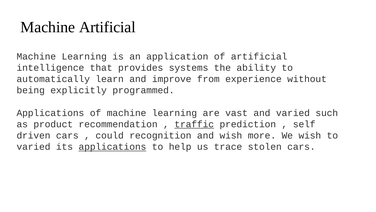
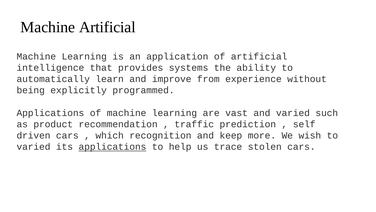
traffic underline: present -> none
could: could -> which
and wish: wish -> keep
